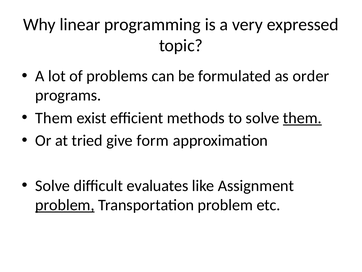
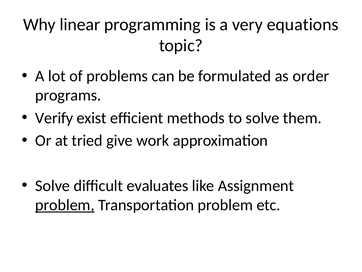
expressed: expressed -> equations
Them at (54, 118): Them -> Verify
them at (302, 118) underline: present -> none
form: form -> work
